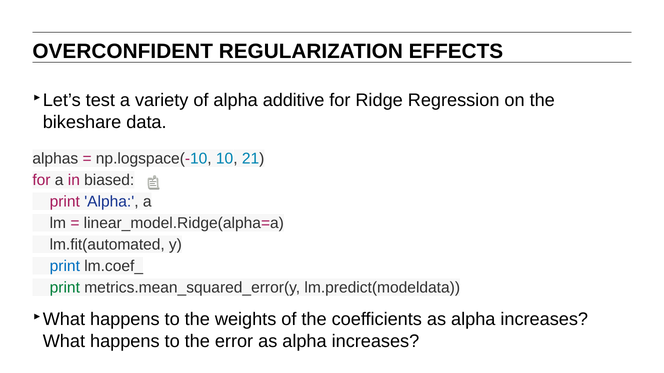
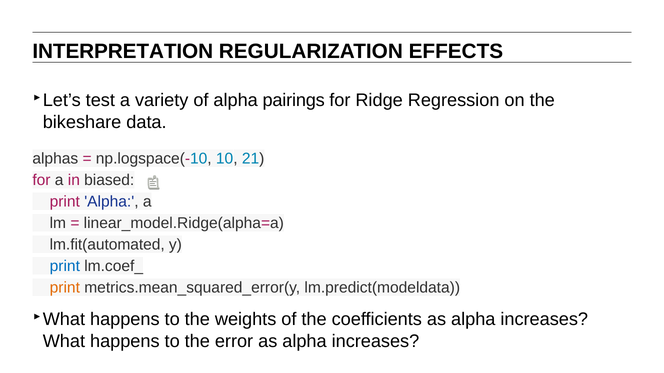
OVERCONFIDENT: OVERCONFIDENT -> INTERPRETATION
additive: additive -> pairings
print at (65, 287) colour: green -> orange
